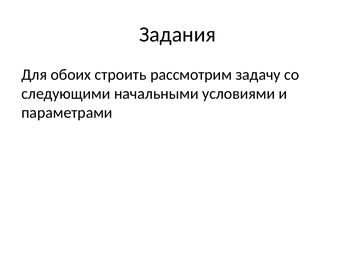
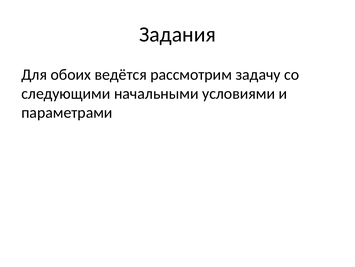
строить: строить -> ведётся
